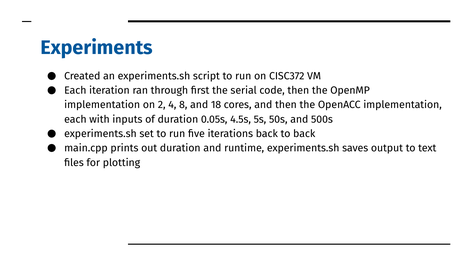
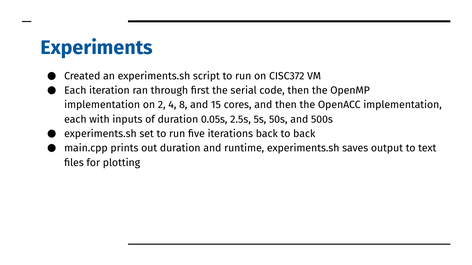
18: 18 -> 15
4.5s: 4.5s -> 2.5s
